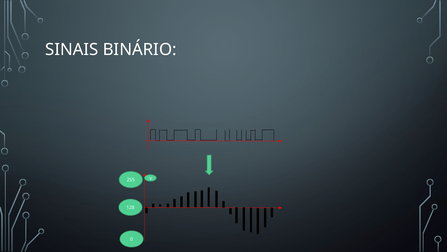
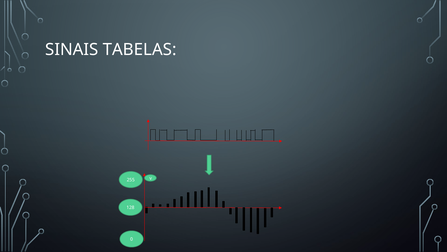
BINÁRIO: BINÁRIO -> TABELAS
